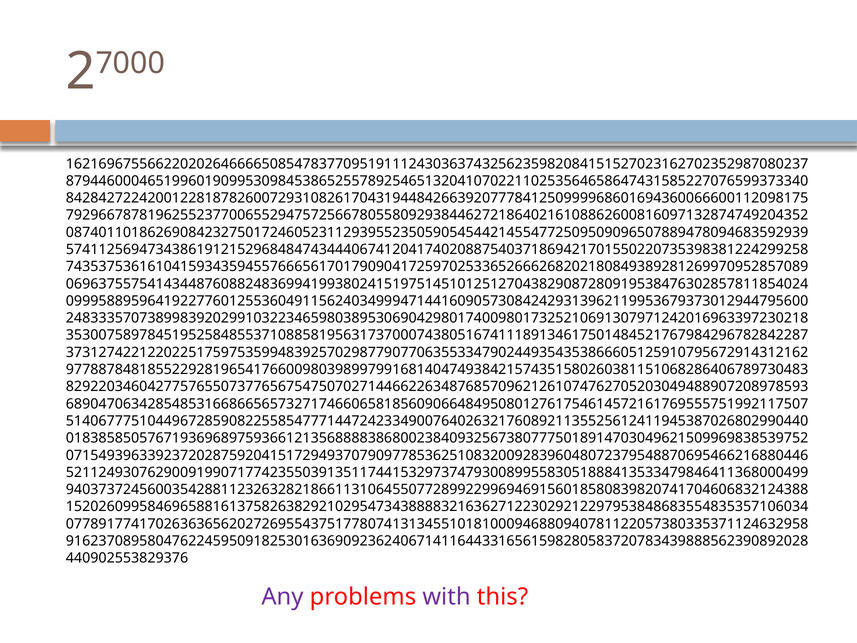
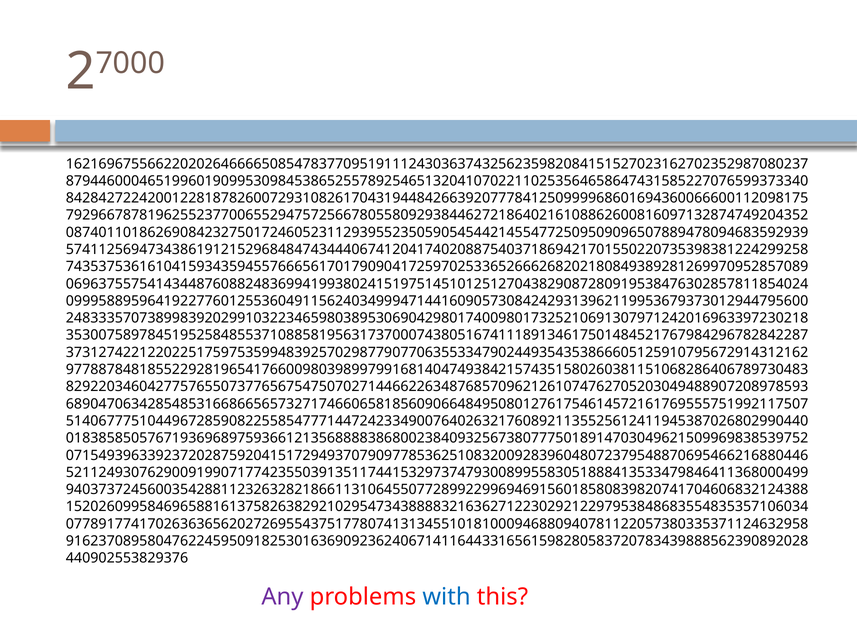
with colour: purple -> blue
